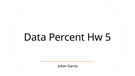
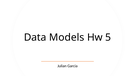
Percent: Percent -> Models
